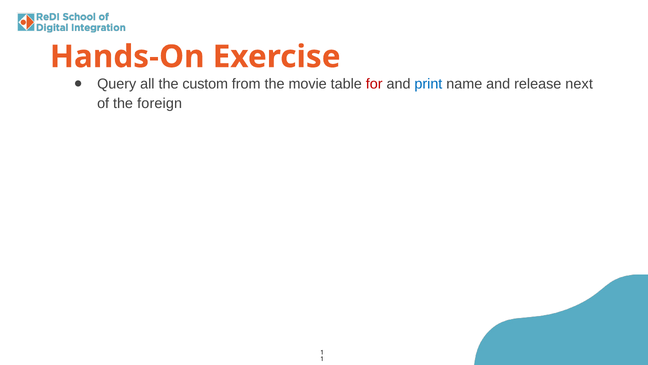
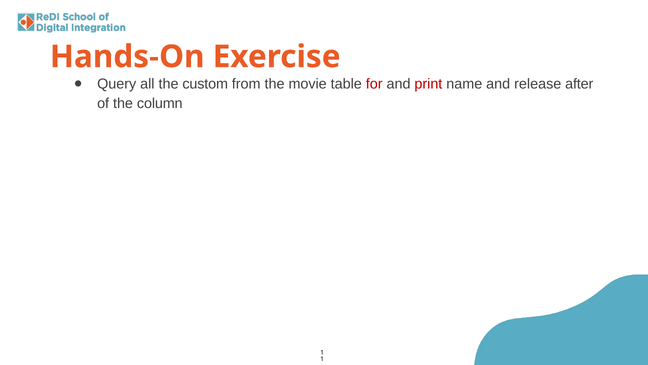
print colour: blue -> red
next: next -> after
foreign: foreign -> column
